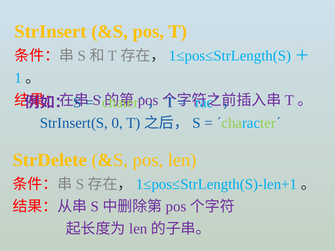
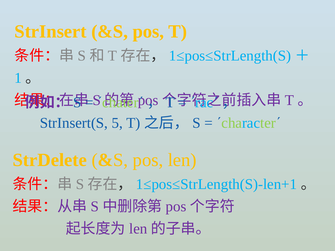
0: 0 -> 5
